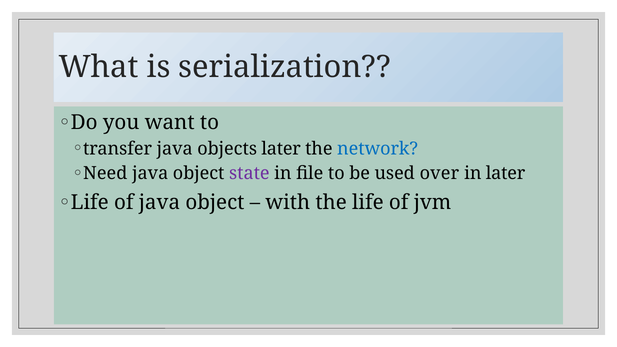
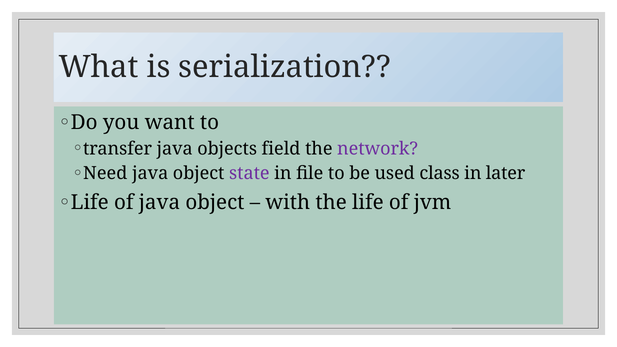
objects later: later -> field
network colour: blue -> purple
over: over -> class
